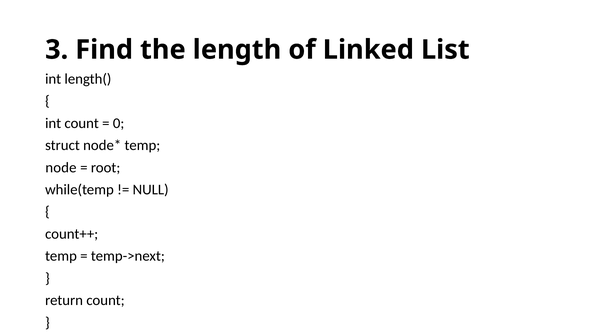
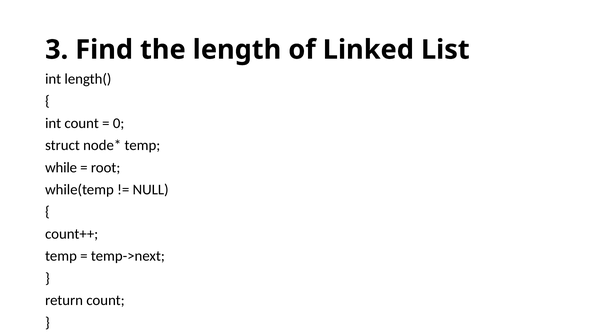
node: node -> while
